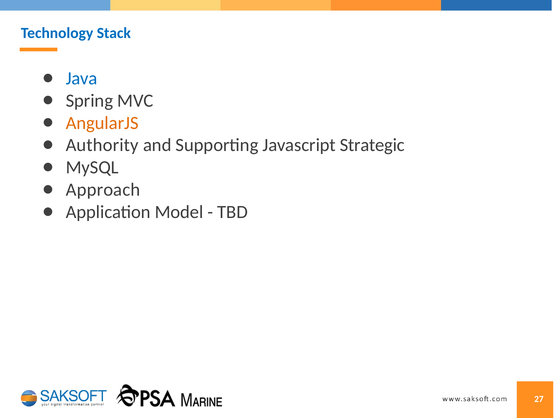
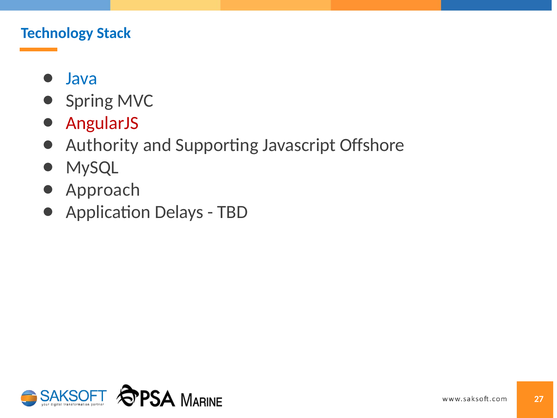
AngularJS colour: orange -> red
Strategic: Strategic -> Offshore
Model: Model -> Delays
